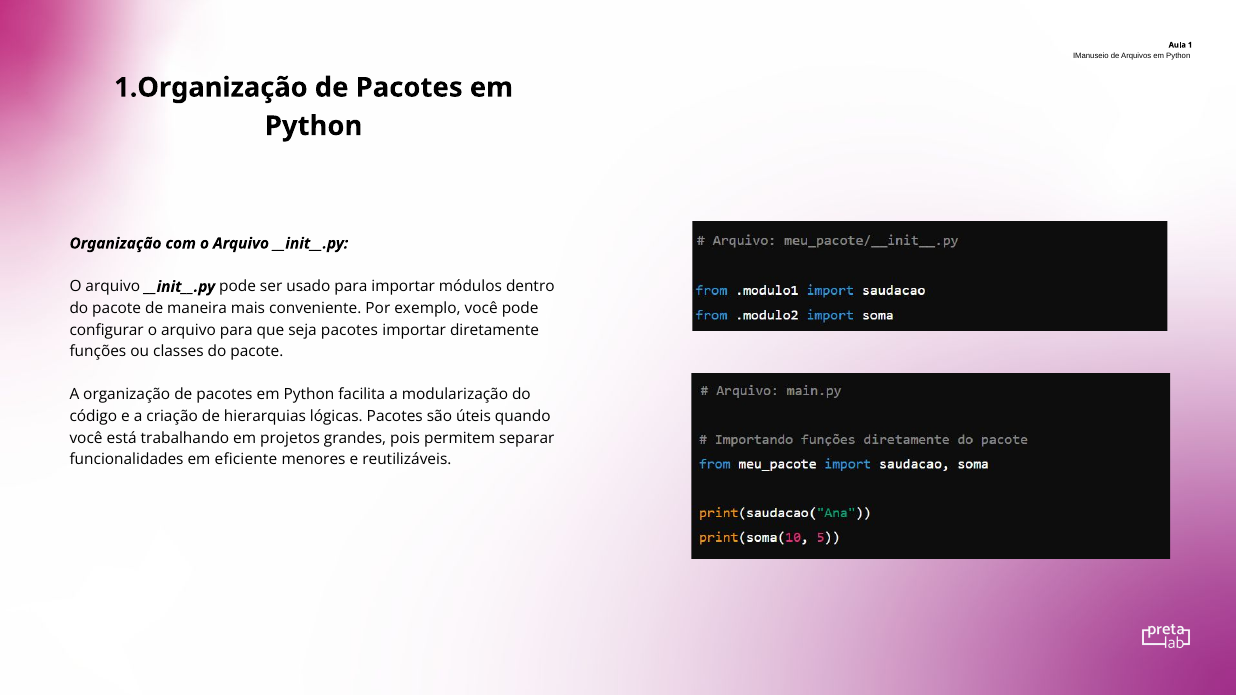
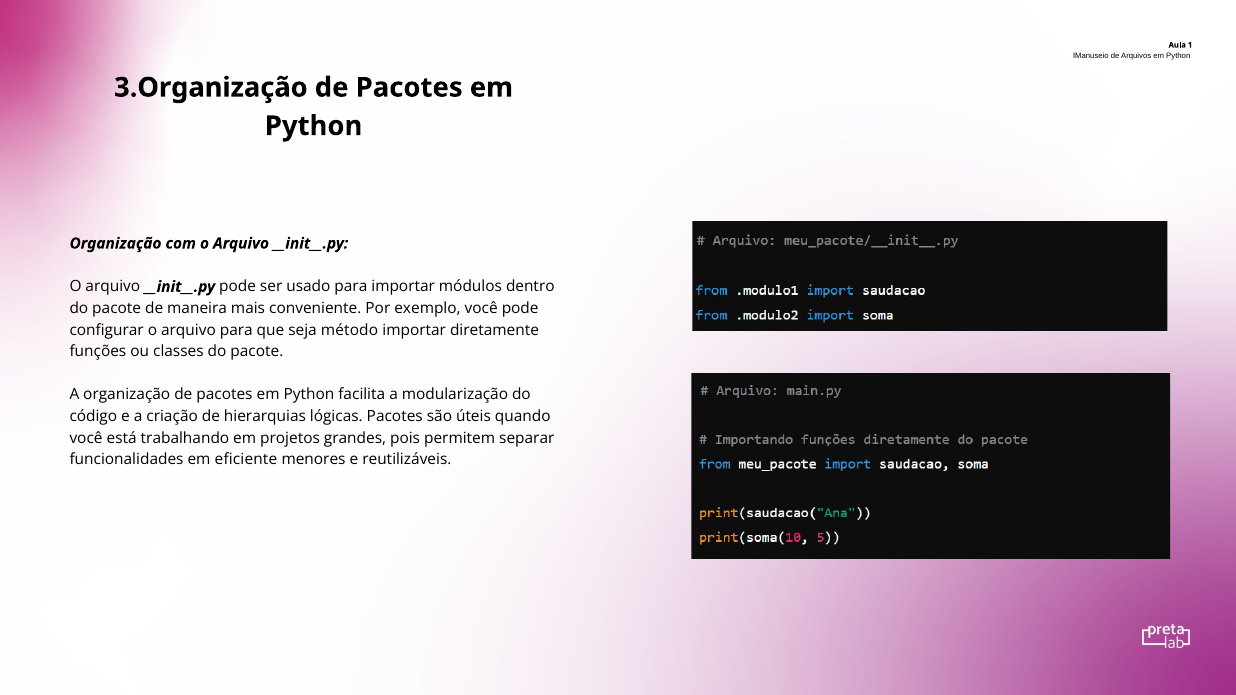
1.Organização: 1.Organização -> 3.Organização
seja pacotes: pacotes -> método
